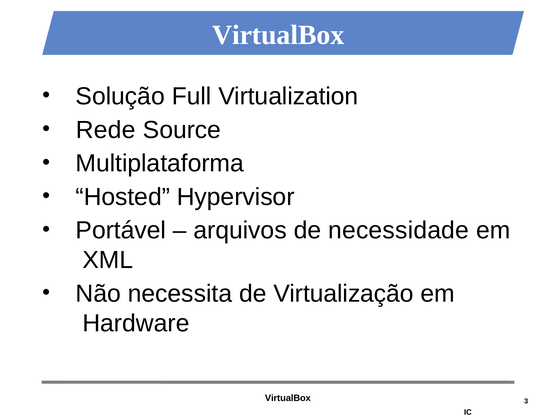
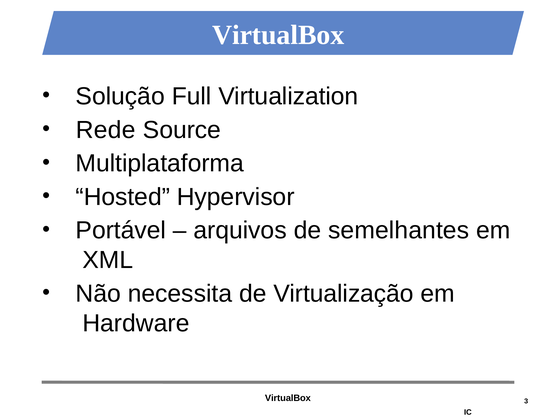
necessidade: necessidade -> semelhantes
